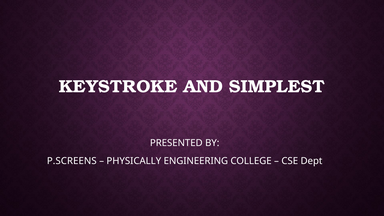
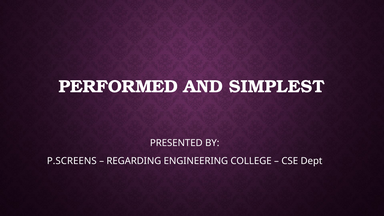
KEYSTROKE: KEYSTROKE -> PERFORMED
PHYSICALLY: PHYSICALLY -> REGARDING
